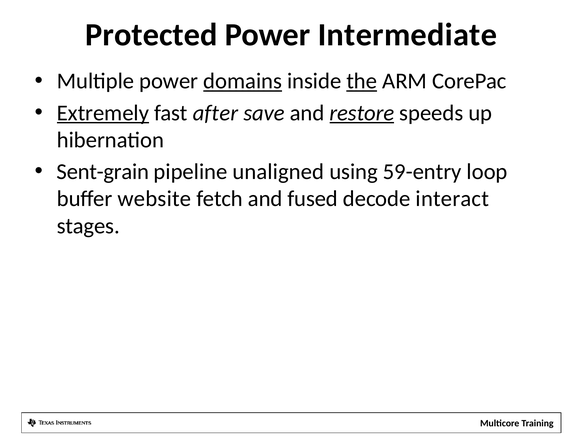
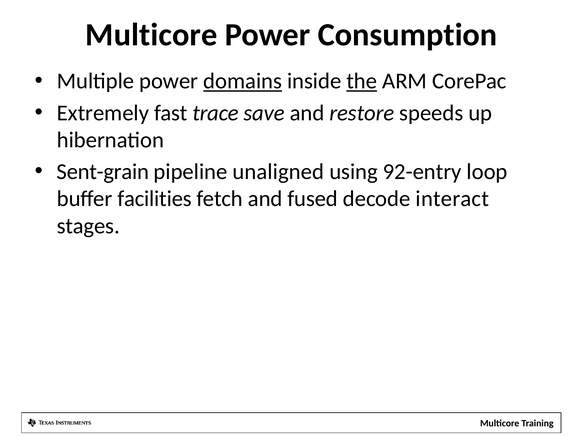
Protected at (151, 35): Protected -> Multicore
Intermediate: Intermediate -> Consumption
Extremely underline: present -> none
after: after -> trace
restore underline: present -> none
59-entry: 59-entry -> 92-entry
website: website -> facilities
